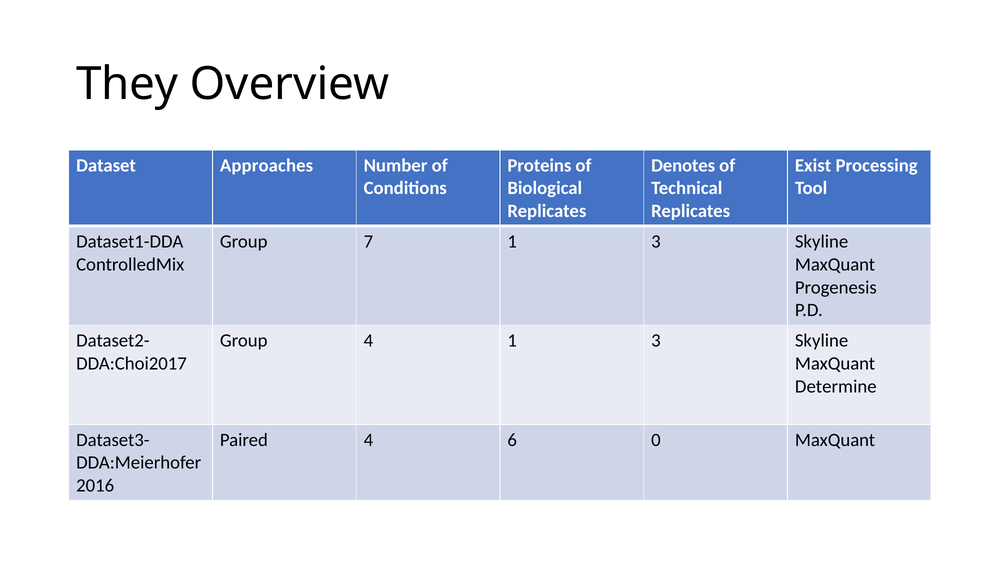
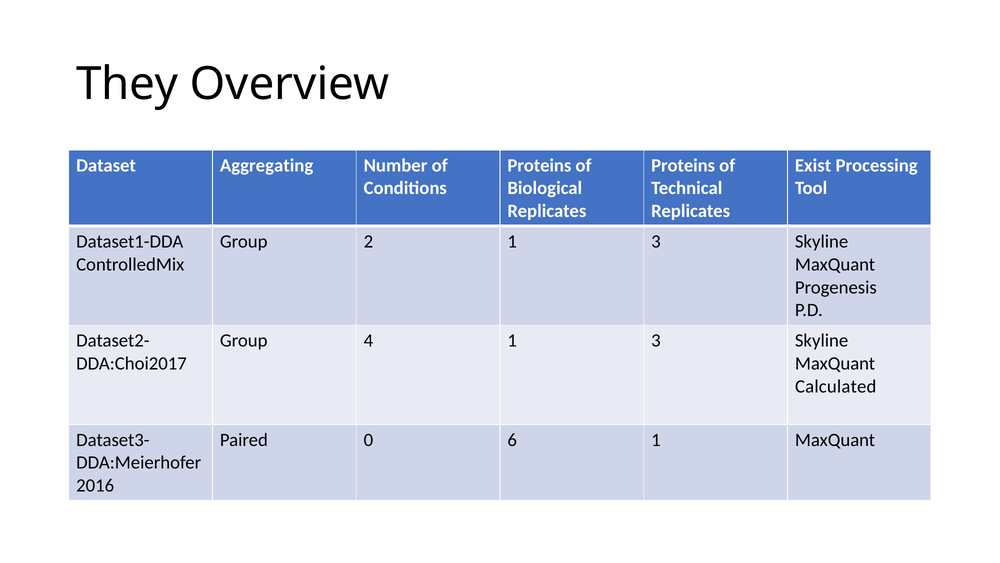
Approaches: Approaches -> Aggregating
Denotes at (683, 165): Denotes -> Proteins
7: 7 -> 2
Determine: Determine -> Calculated
Paired 4: 4 -> 0
6 0: 0 -> 1
